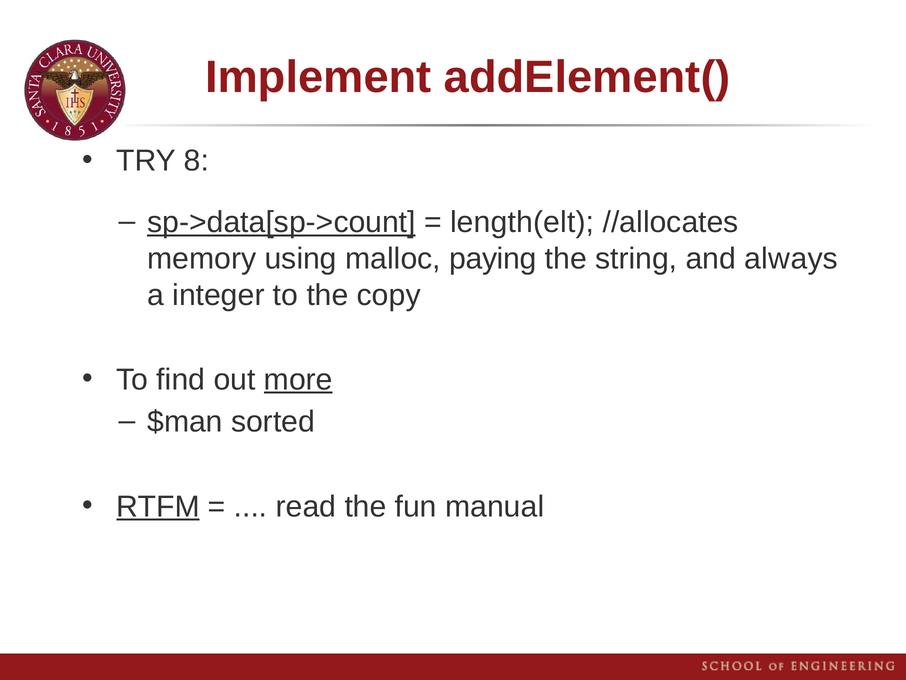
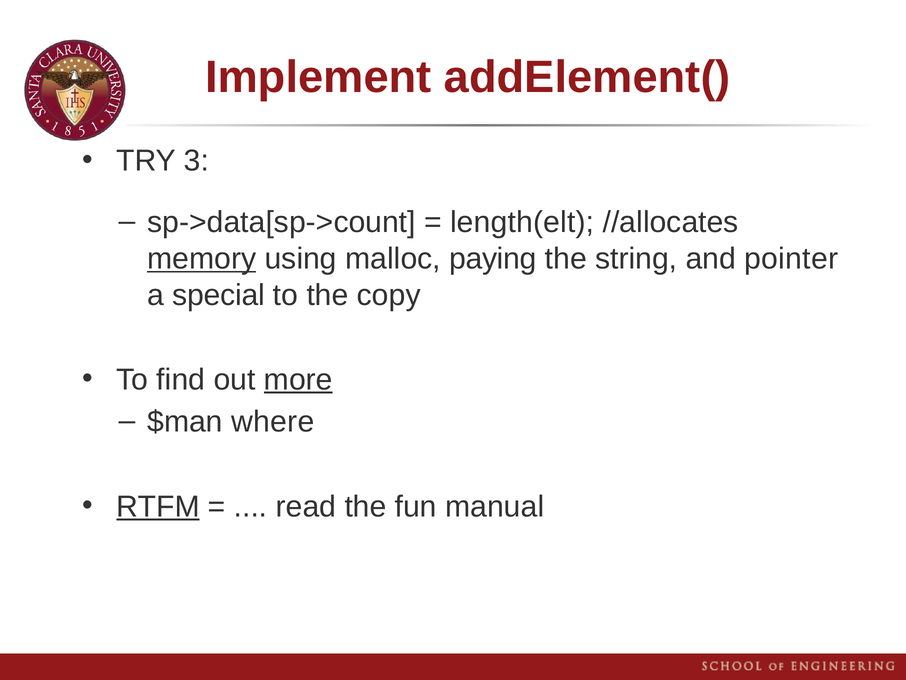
8: 8 -> 3
sp->data[sp->count underline: present -> none
memory underline: none -> present
always: always -> pointer
integer: integer -> special
sorted: sorted -> where
